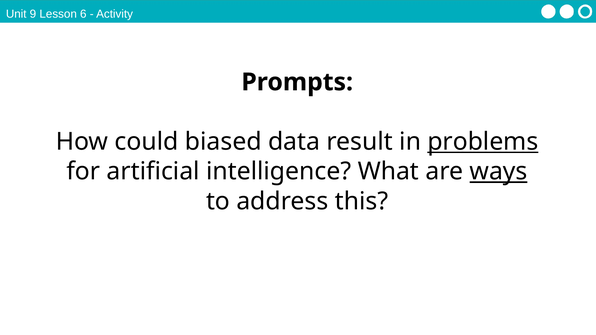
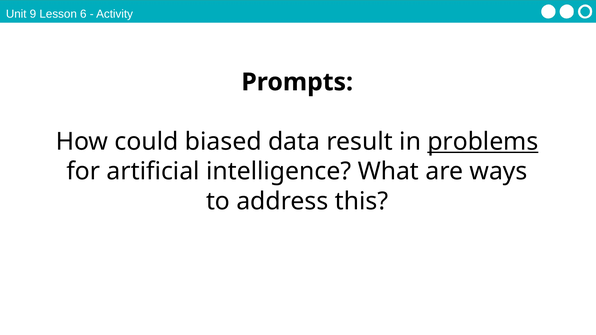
ways underline: present -> none
